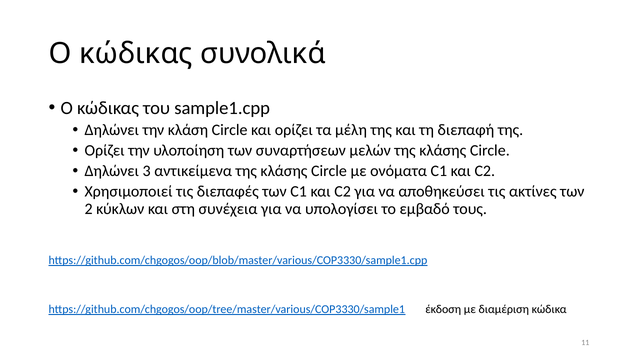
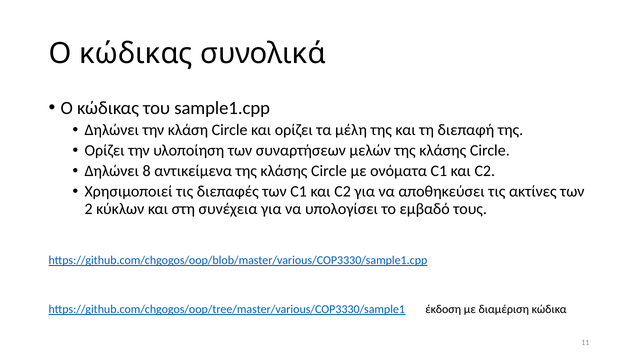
3: 3 -> 8
